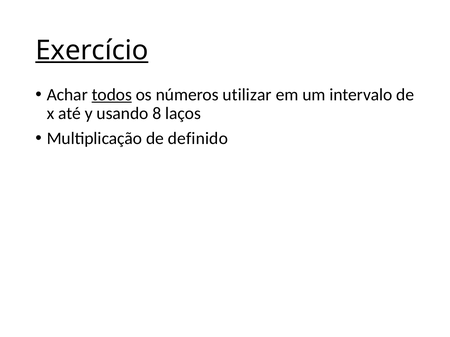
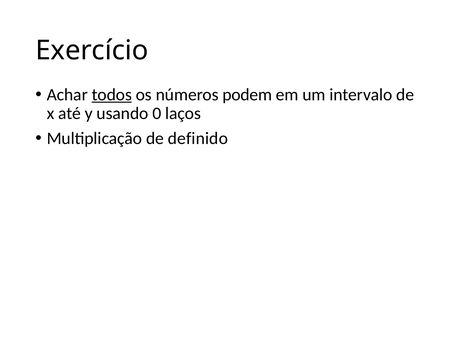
Exercício underline: present -> none
utilizar: utilizar -> podem
8: 8 -> 0
